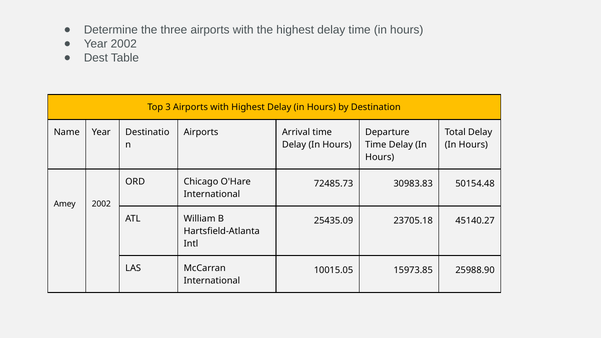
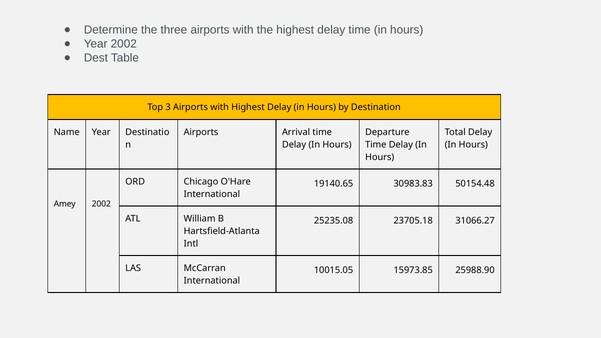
72485.73: 72485.73 -> 19140.65
25435.09: 25435.09 -> 25235.08
45140.27: 45140.27 -> 31066.27
